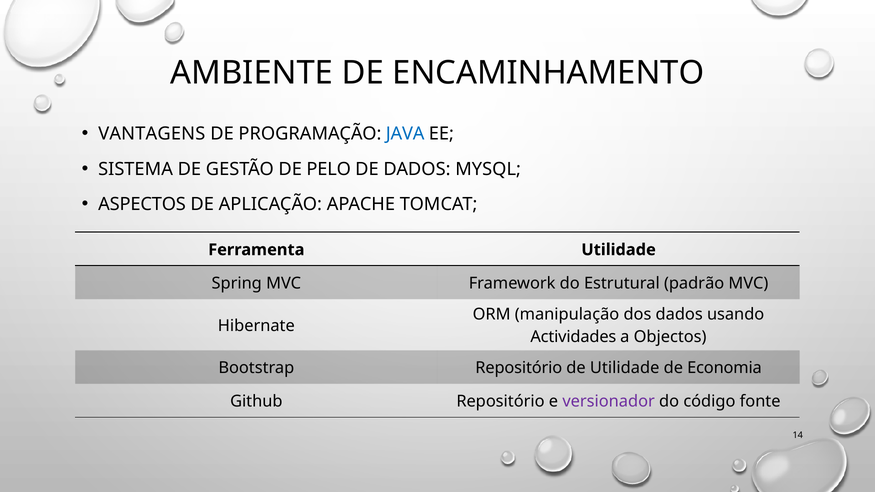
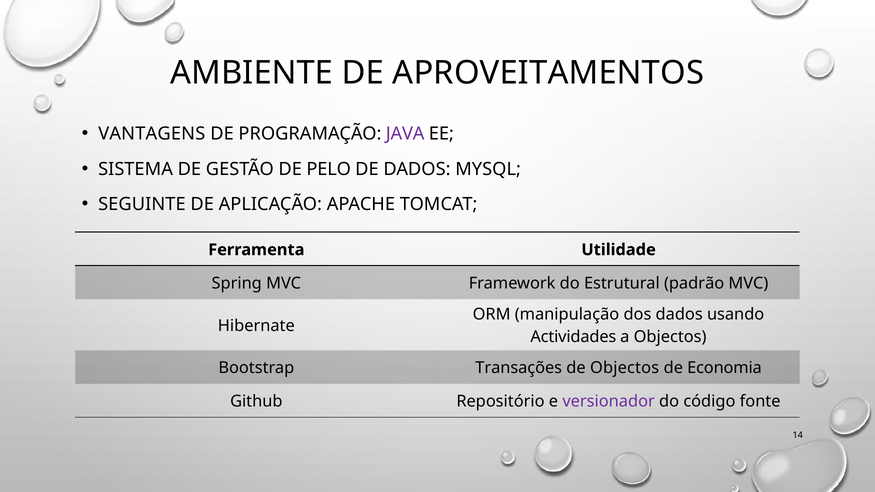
ENCAMINHAMENTO: ENCAMINHAMENTO -> APROVEITAMENTOS
JAVA colour: blue -> purple
ASPECTOS: ASPECTOS -> SEGUINTE
Bootstrap Repositório: Repositório -> Transações
de Utilidade: Utilidade -> Objectos
